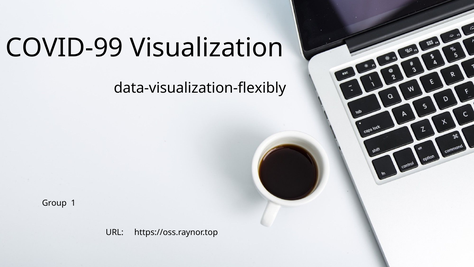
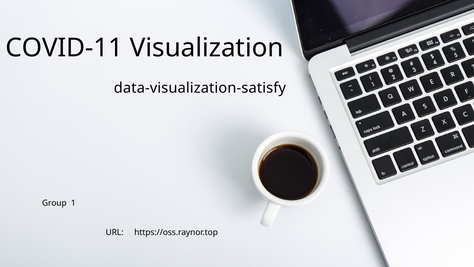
COVID-99: COVID-99 -> COVID-11
data-visualization-flexibly: data-visualization-flexibly -> data-visualization-satisfy
